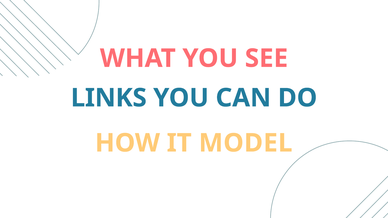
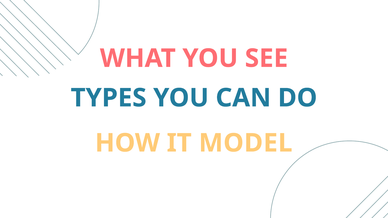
LINKS: LINKS -> TYPES
